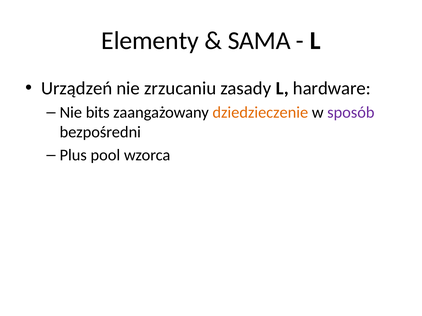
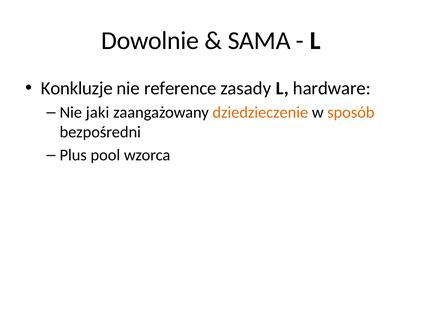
Elementy: Elementy -> Dowolnie
Urządzeń: Urządzeń -> Konkluzje
zrzucaniu: zrzucaniu -> reference
bits: bits -> jaki
sposób colour: purple -> orange
